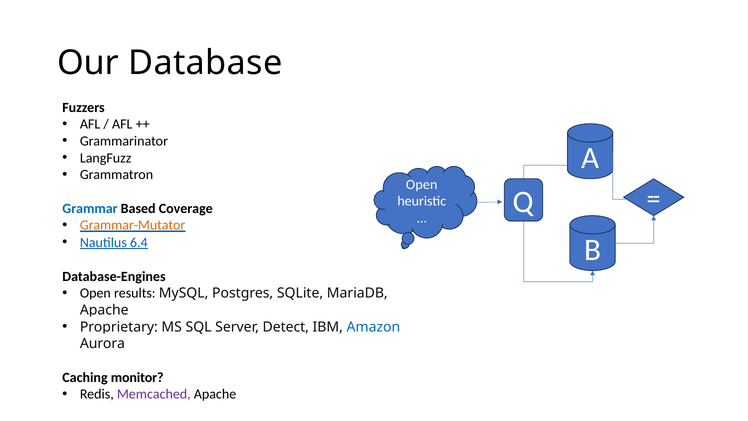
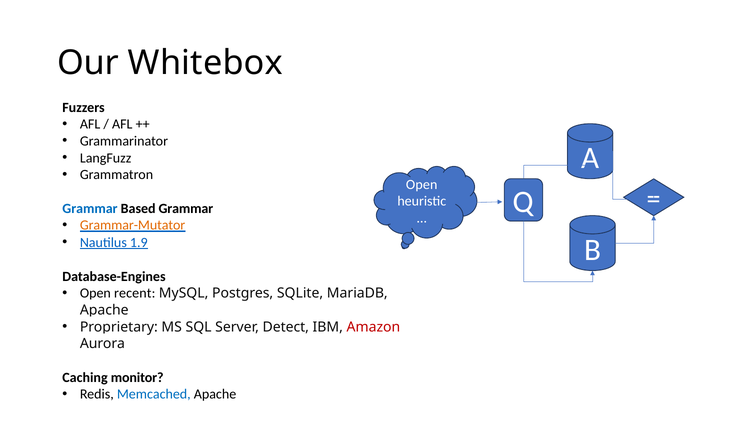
Database: Database -> Whitebox
Based Coverage: Coverage -> Grammar
6.4: 6.4 -> 1.9
results: results -> recent
Amazon colour: blue -> red
Memcached colour: purple -> blue
